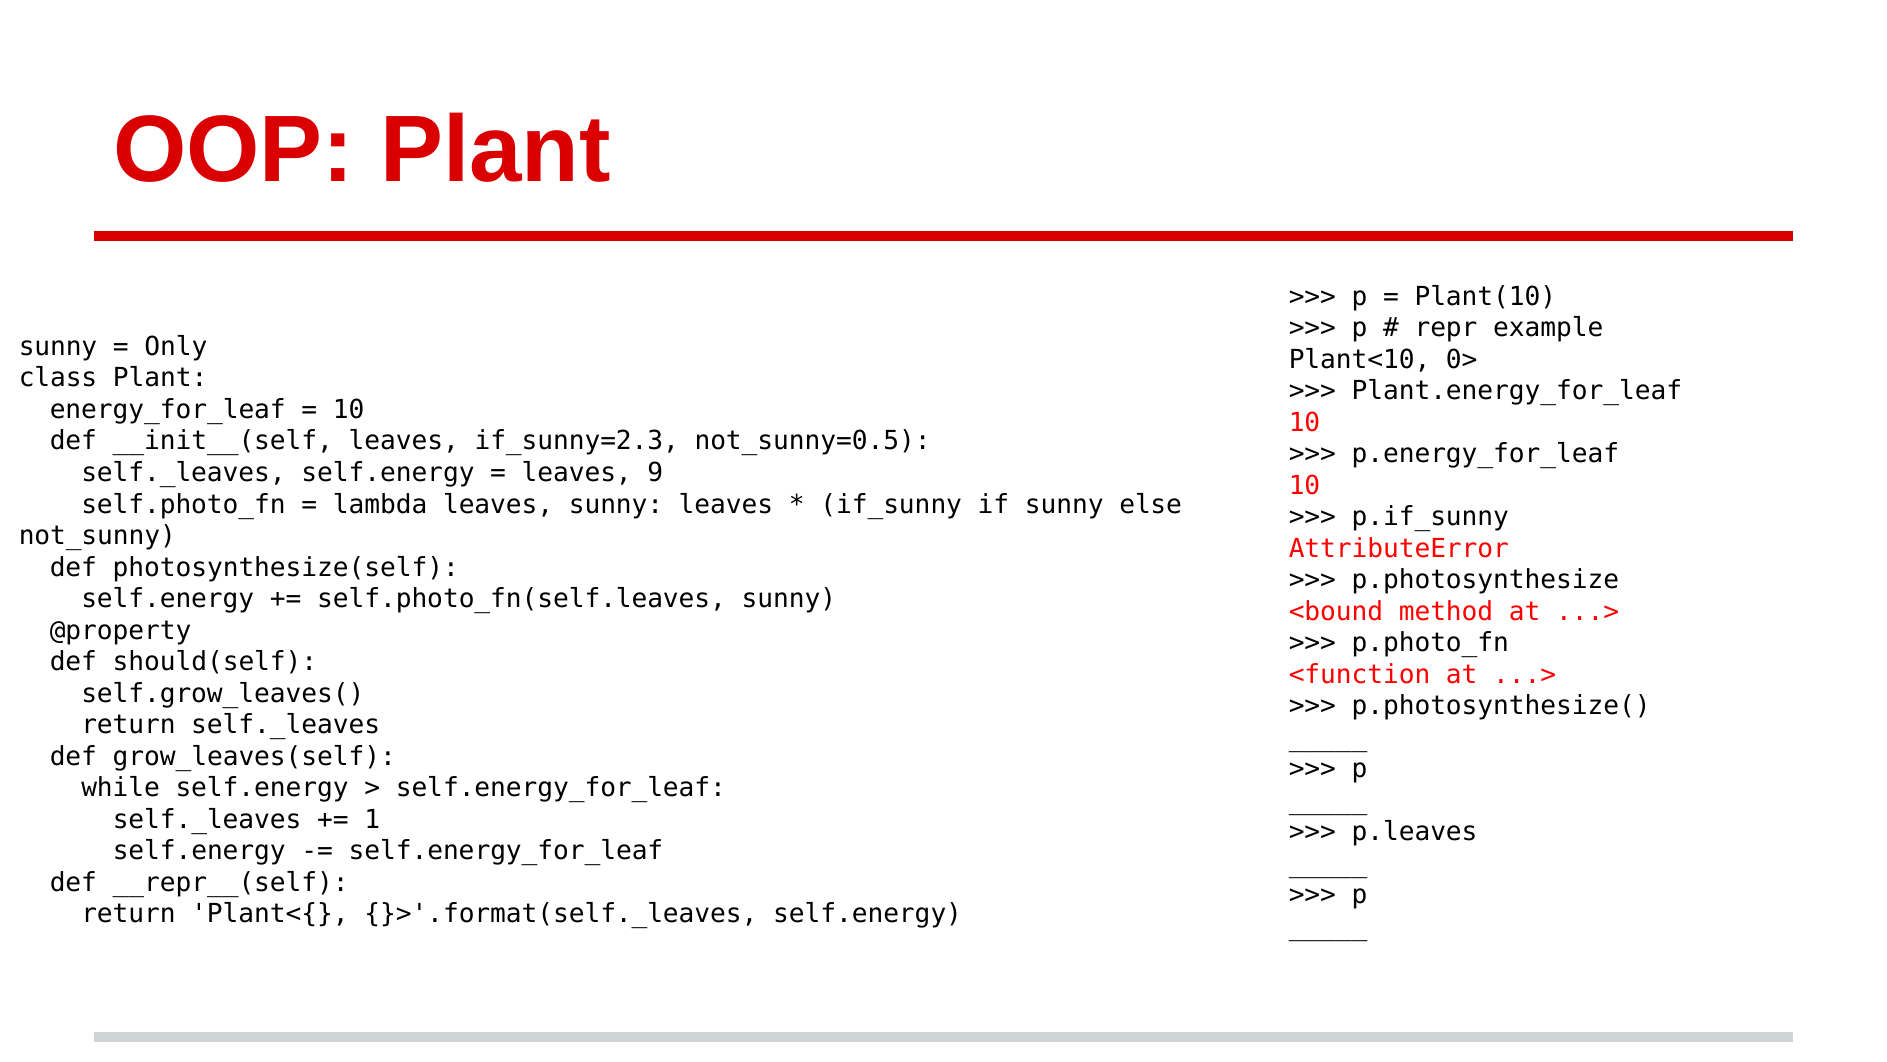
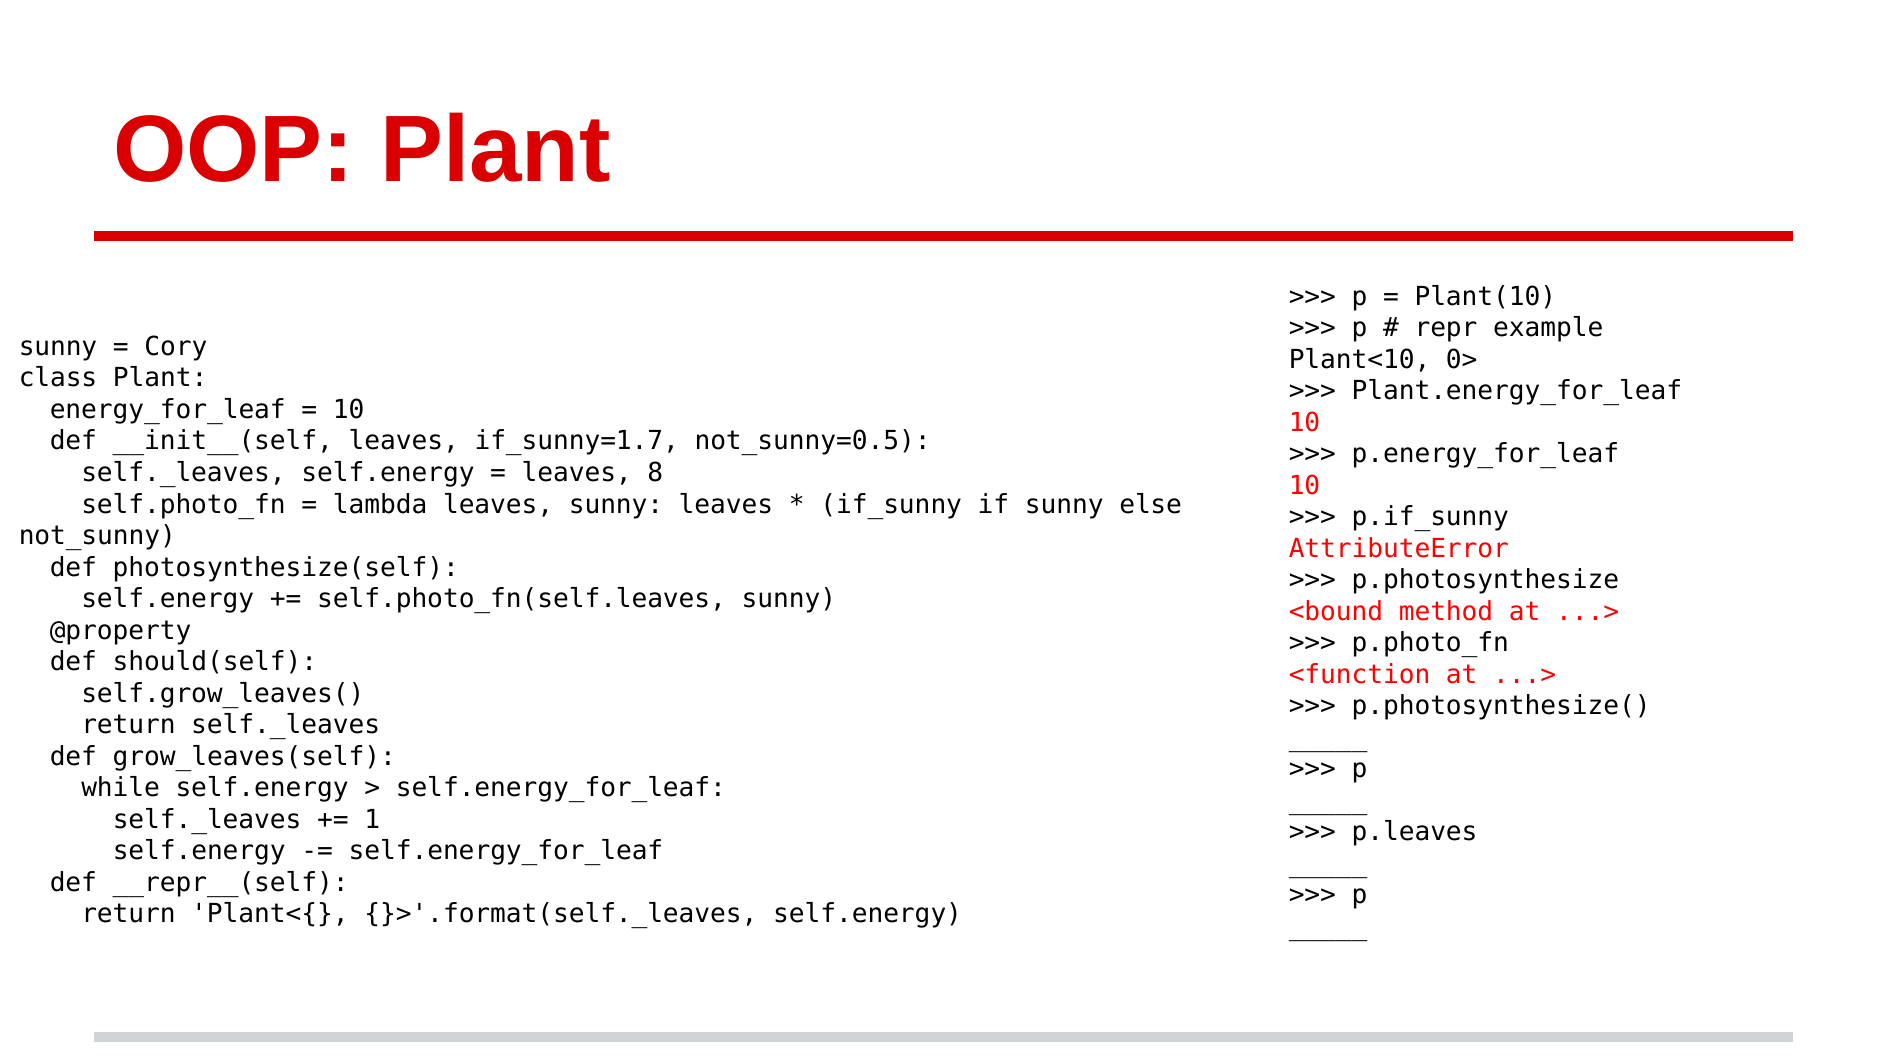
Only: Only -> Cory
if_sunny=2.3: if_sunny=2.3 -> if_sunny=1.7
9: 9 -> 8
